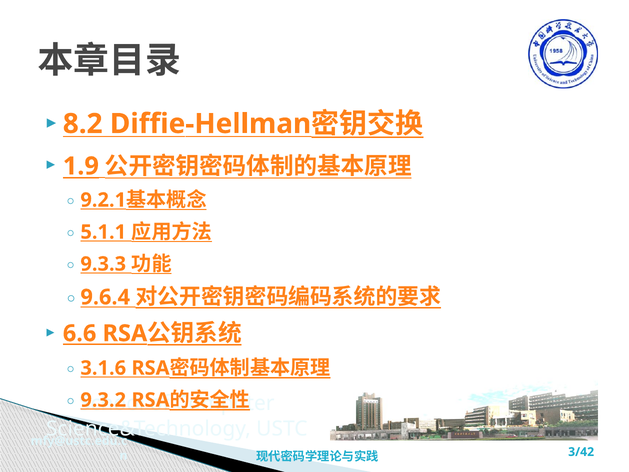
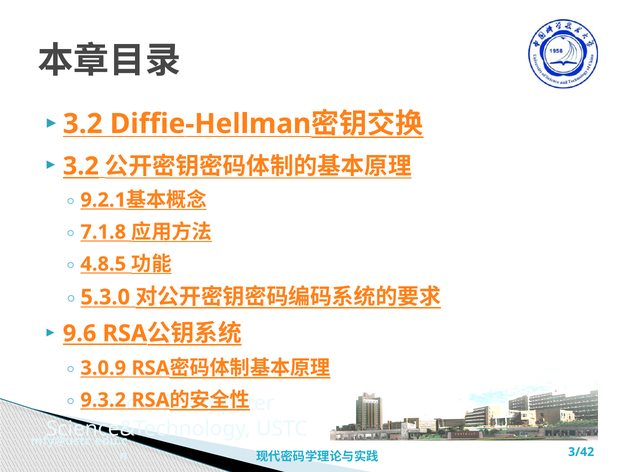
8.2 at (83, 124): 8.2 -> 3.2
1.9 at (81, 166): 1.9 -> 3.2
5.1.1: 5.1.1 -> 7.1.8
9.3.3: 9.3.3 -> 4.8.5
9.6.4: 9.6.4 -> 5.3.0
6.6: 6.6 -> 9.6
3.1.6: 3.1.6 -> 3.0.9
